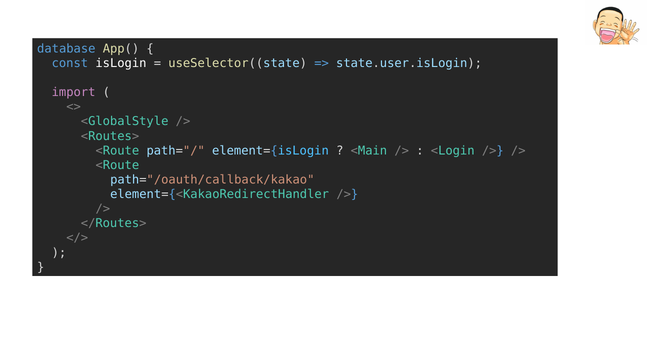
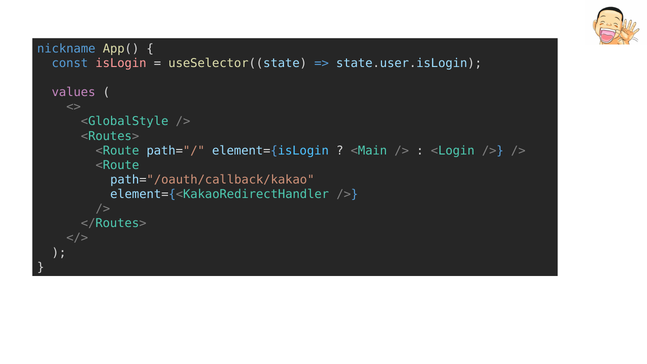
database: database -> nickname
isLogin colour: white -> pink
import: import -> values
